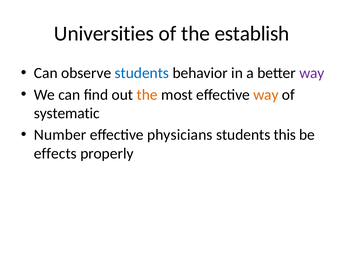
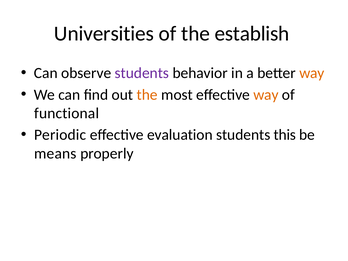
students at (142, 73) colour: blue -> purple
way at (312, 73) colour: purple -> orange
systematic: systematic -> functional
Number: Number -> Periodic
physicians: physicians -> evaluation
effects: effects -> means
